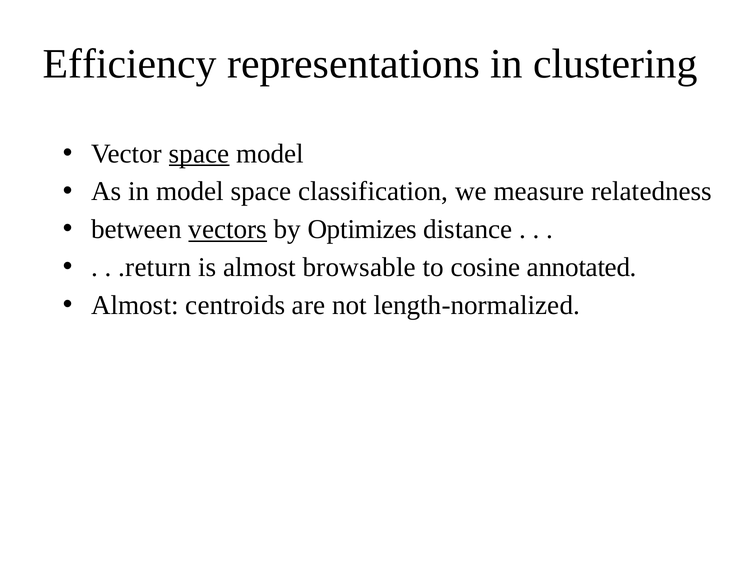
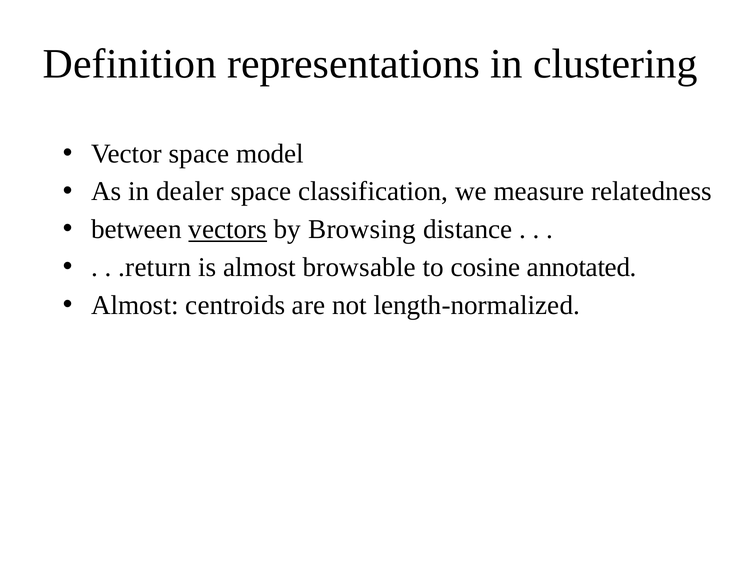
Efficiency: Efficiency -> Definition
space at (199, 154) underline: present -> none
in model: model -> dealer
Optimizes: Optimizes -> Browsing
